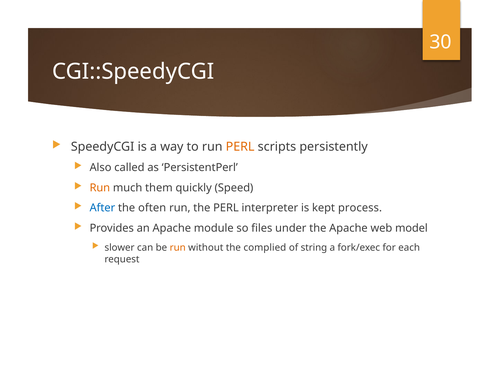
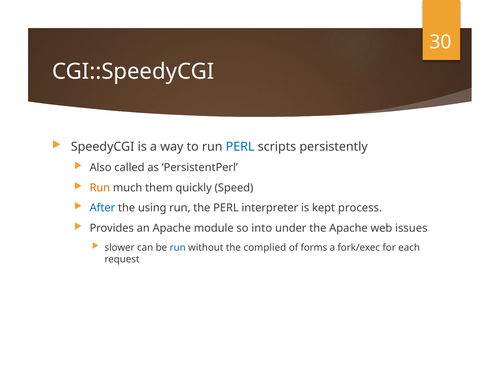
PERL at (240, 147) colour: orange -> blue
often: often -> using
files: files -> into
model: model -> issues
run at (178, 248) colour: orange -> blue
string: string -> forms
